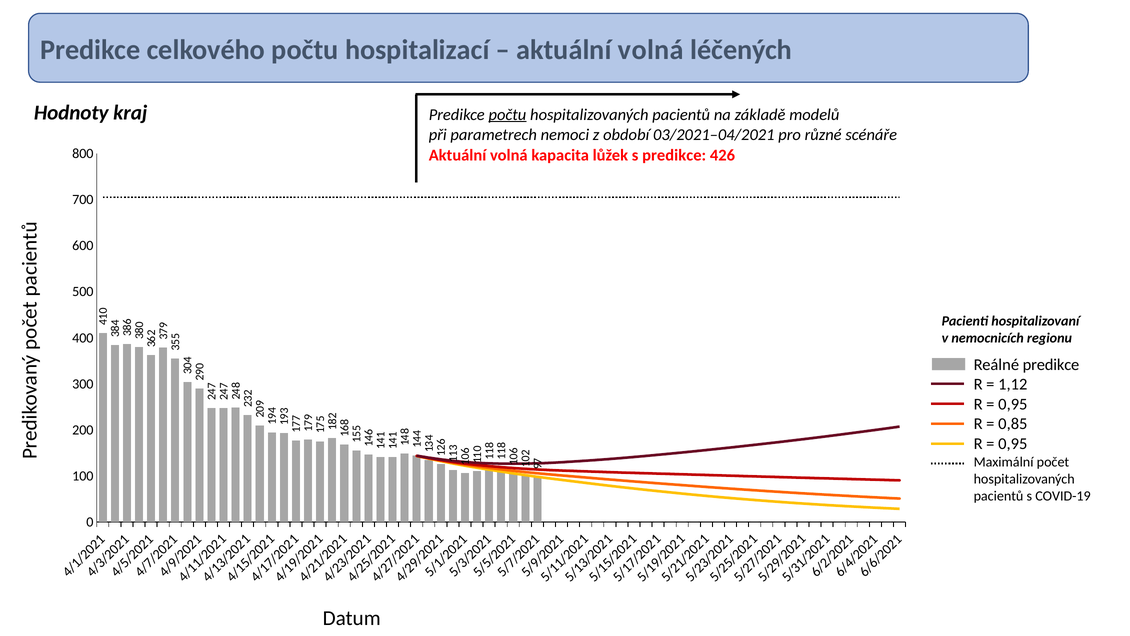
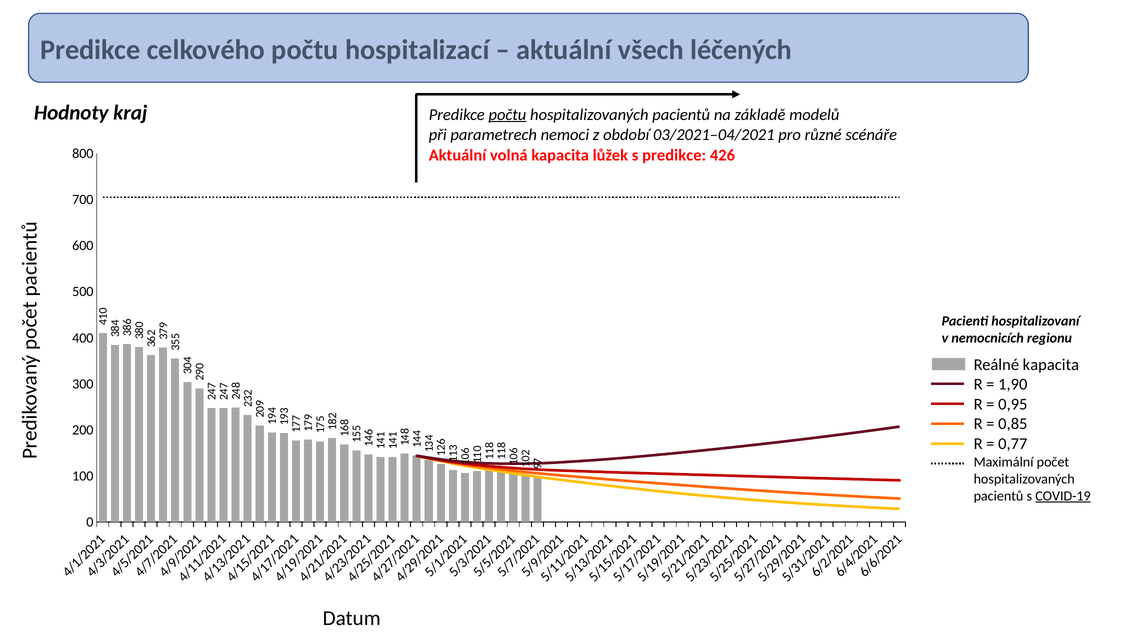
volná at (651, 50): volná -> všech
Reálné predikce: predikce -> kapacita
1,12: 1,12 -> 1,90
0,95 at (1013, 444): 0,95 -> 0,77
COVID-19 underline: none -> present
